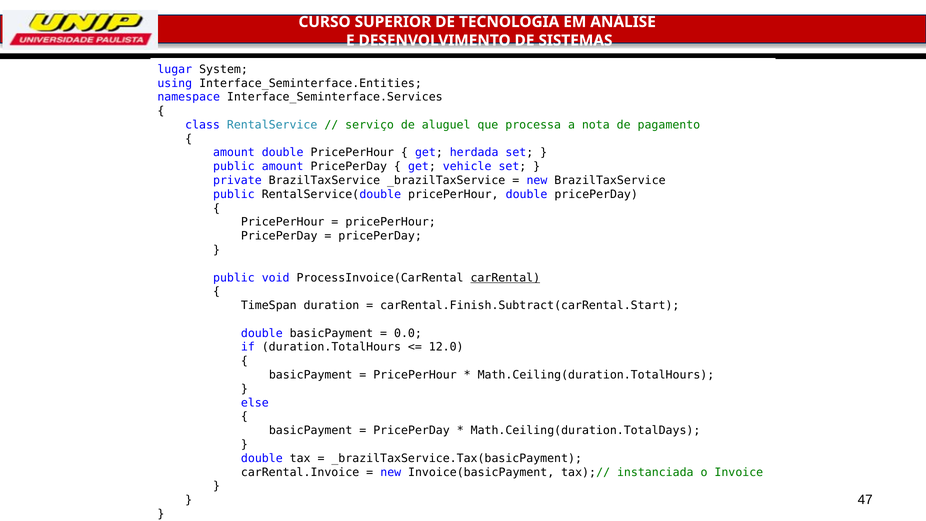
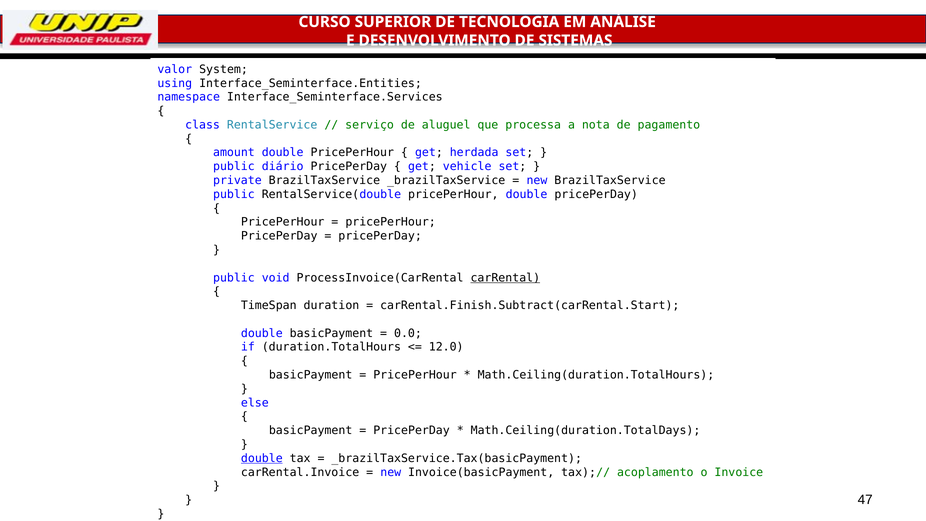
lugar: lugar -> valor
public amount: amount -> diário
double at (262, 458) underline: none -> present
instanciada: instanciada -> acoplamento
